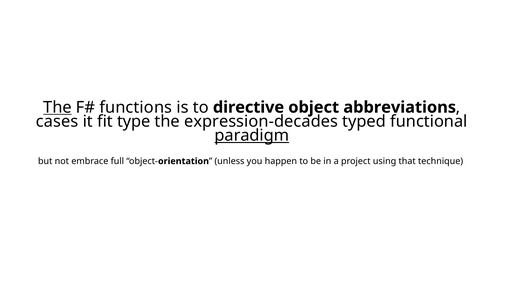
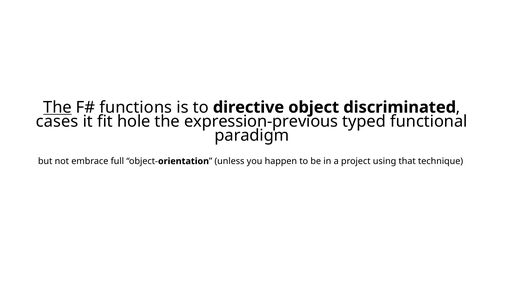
abbreviations: abbreviations -> discriminated
type: type -> hole
expression-decades: expression-decades -> expression-previous
paradigm underline: present -> none
